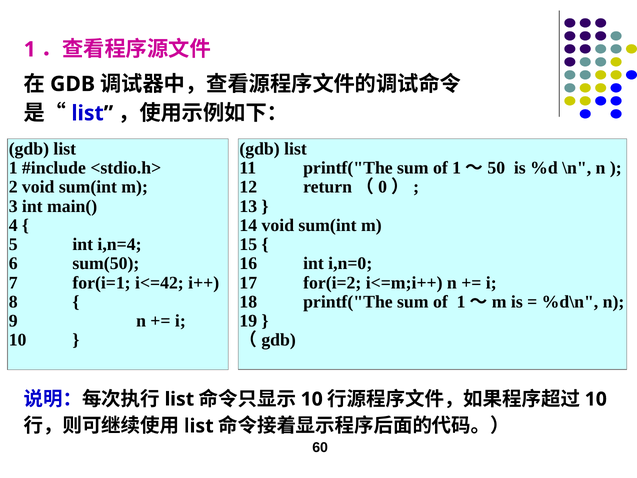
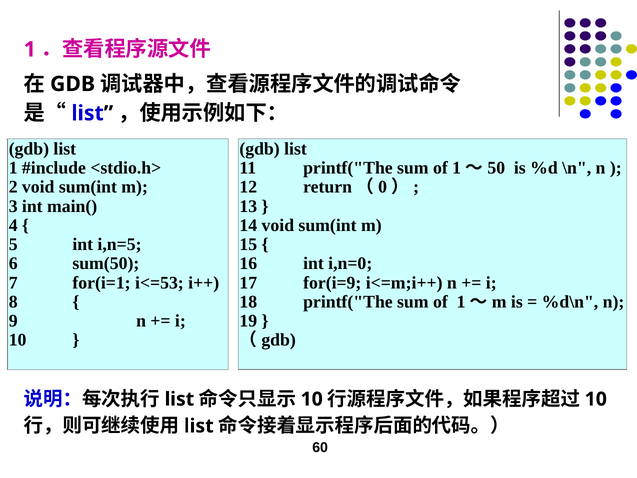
i,n=4: i,n=4 -> i,n=5
i<=42: i<=42 -> i<=53
for(i=2: for(i=2 -> for(i=9
